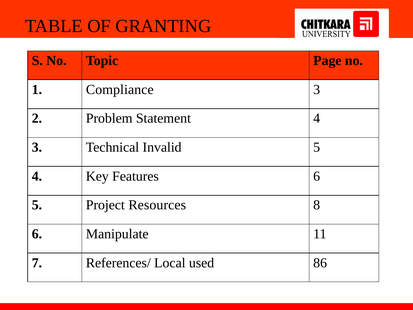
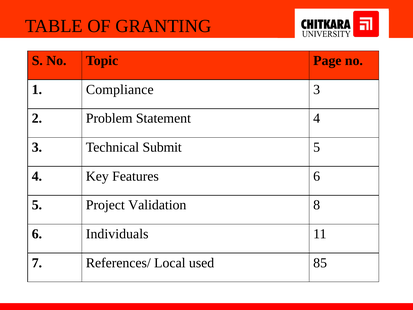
Invalid: Invalid -> Submit
Resources: Resources -> Validation
Manipulate: Manipulate -> Individuals
86: 86 -> 85
